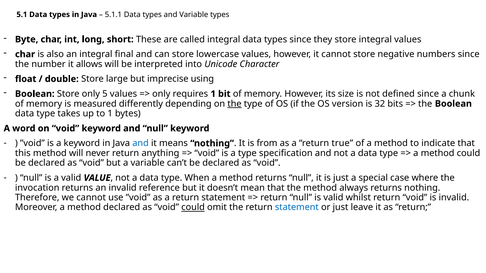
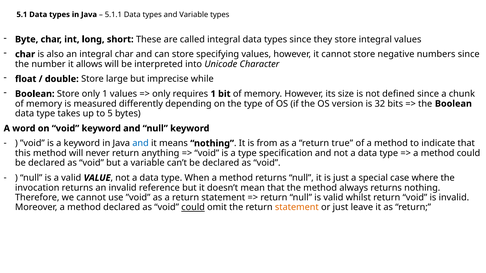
integral final: final -> char
lowercase: lowercase -> specifying
using: using -> while
only 5: 5 -> 1
the at (234, 104) underline: present -> none
to 1: 1 -> 5
statement at (297, 208) colour: blue -> orange
